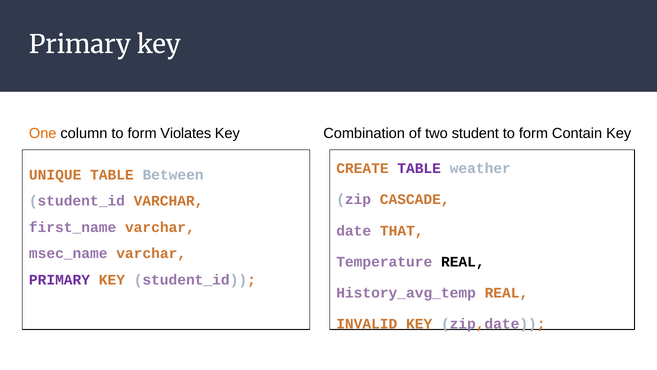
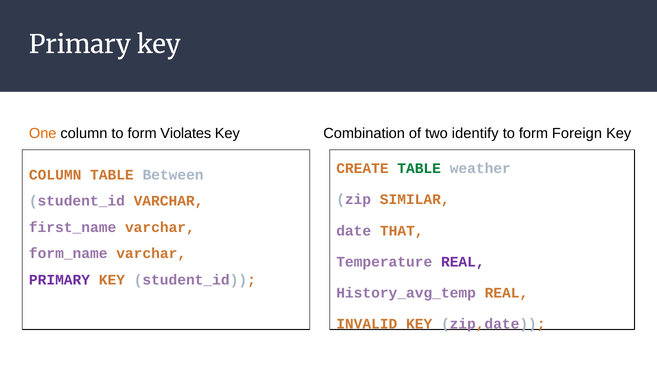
student: student -> identify
Contain: Contain -> Foreign
TABLE at (419, 168) colour: purple -> green
UNIQUE at (55, 175): UNIQUE -> COLUMN
CASCADE: CASCADE -> SIMILAR
msec_name: msec_name -> form_name
REAL at (463, 262) colour: black -> purple
